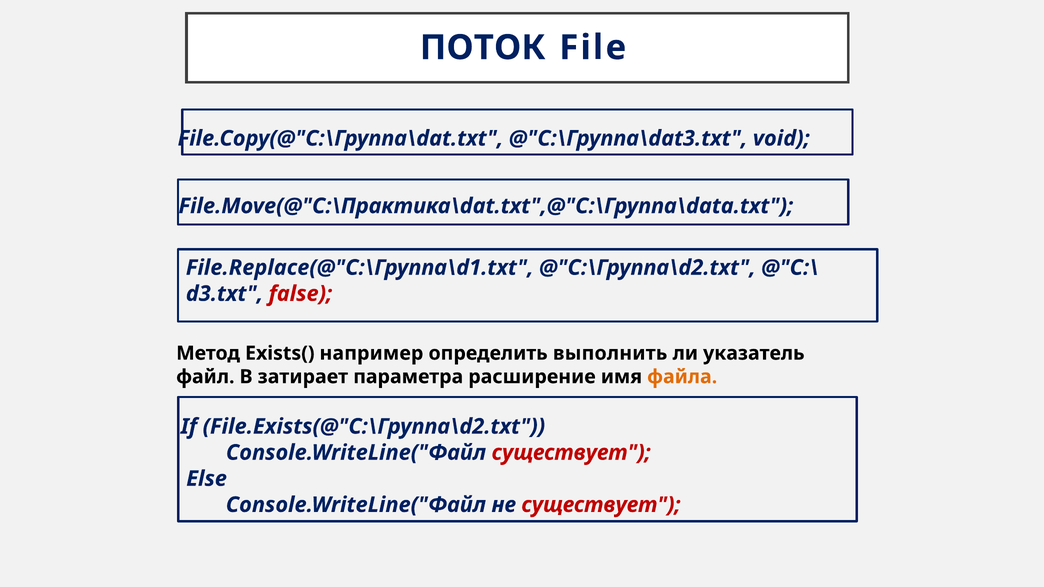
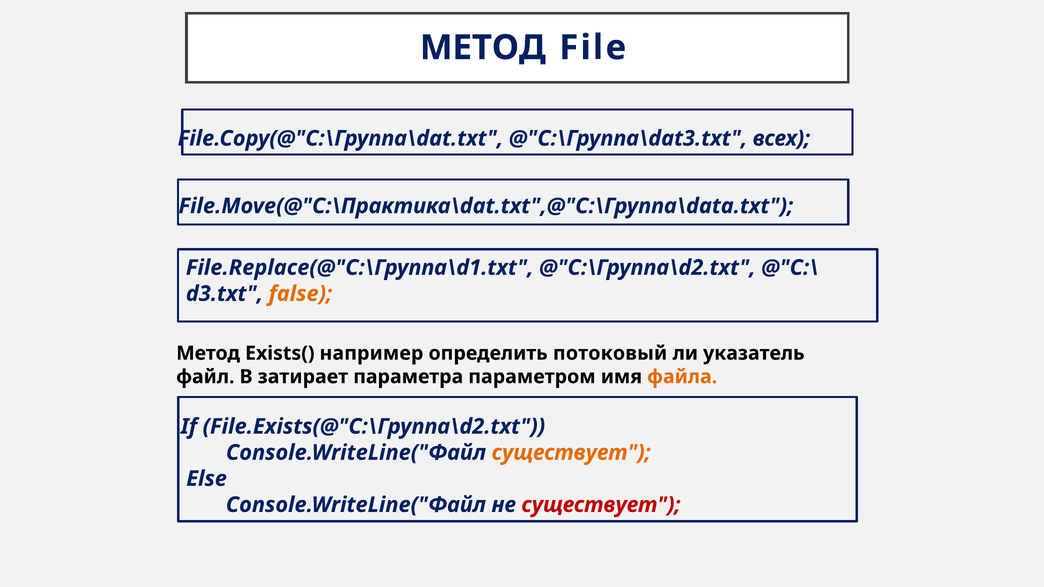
ПОТОК at (483, 48): ПОТОК -> МЕТОД
void: void -> всех
false colour: red -> orange
выполнить: выполнить -> потоковый
расширение: расширение -> параметром
существует at (571, 453) colour: red -> orange
